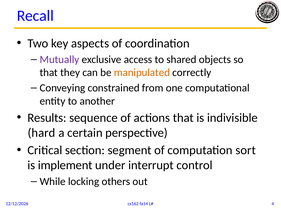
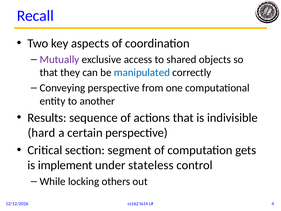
manipulated colour: orange -> blue
Conveying constrained: constrained -> perspective
sort: sort -> gets
interrupt: interrupt -> stateless
